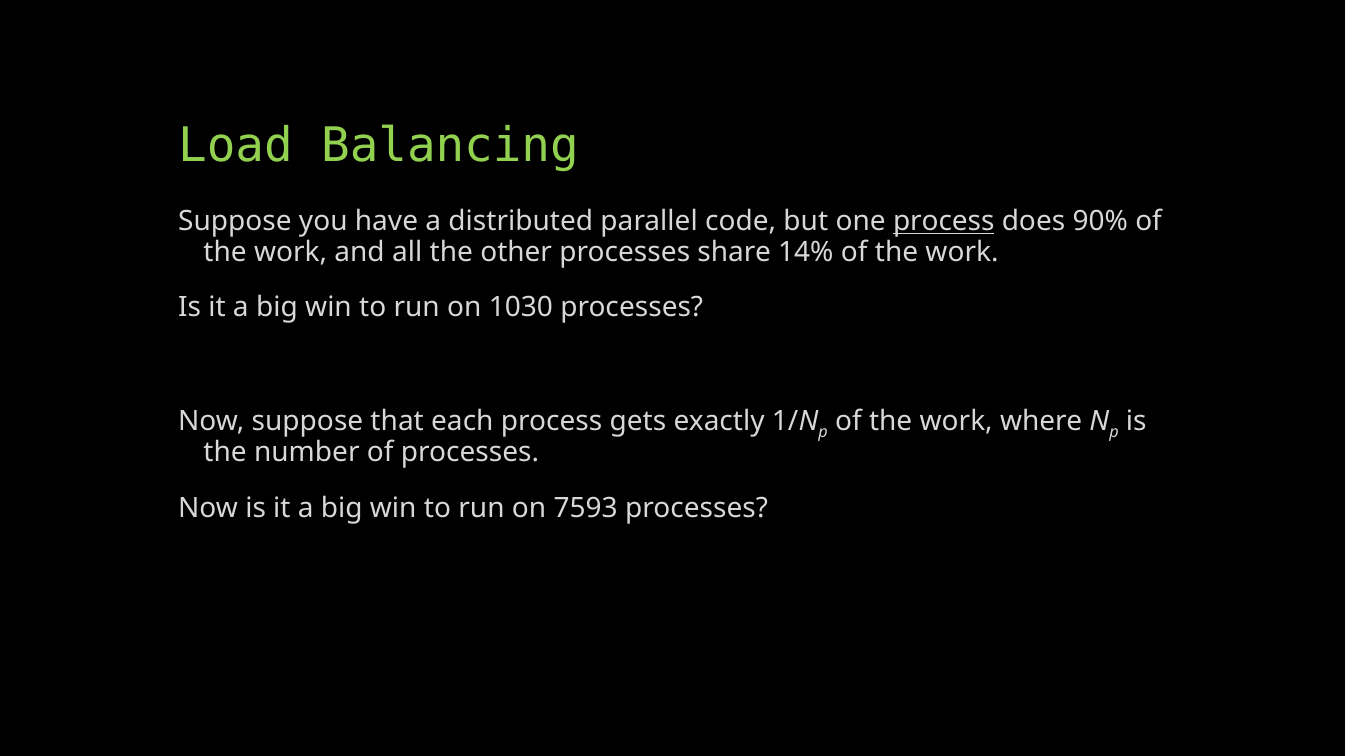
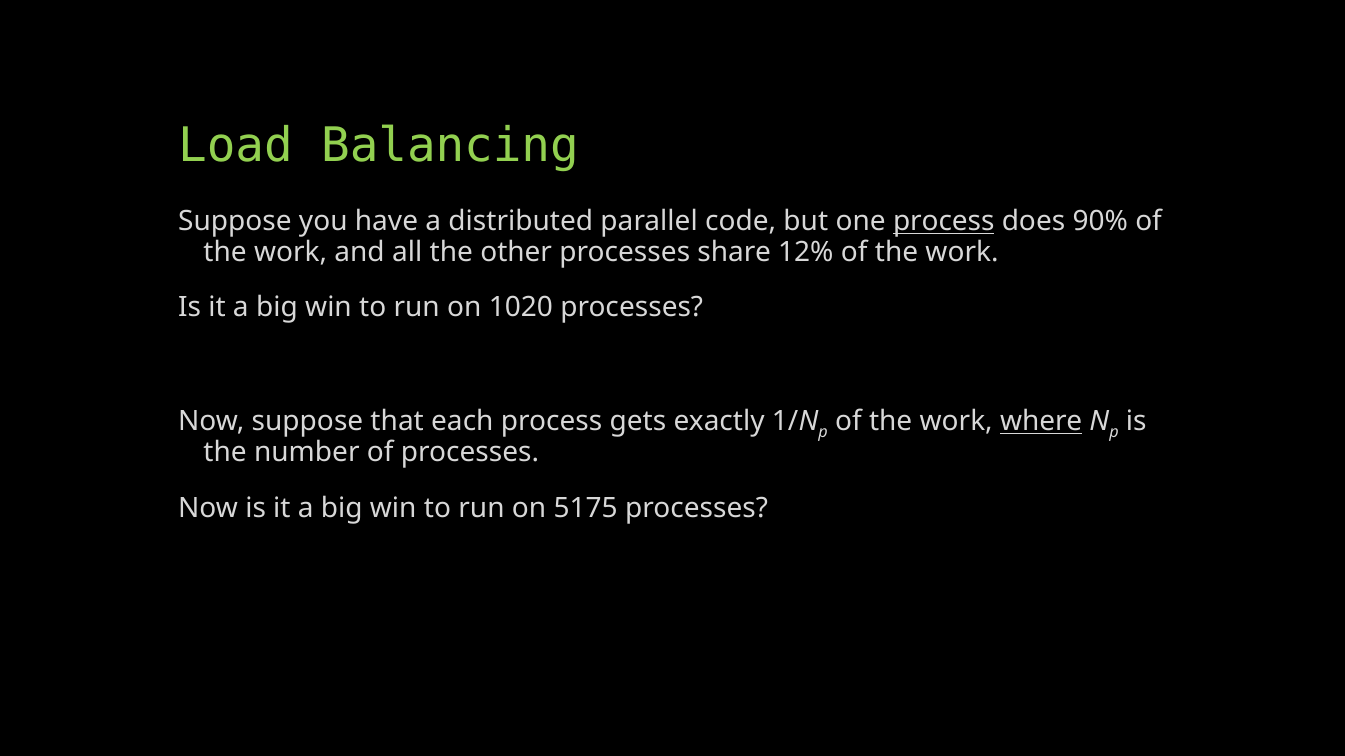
14%: 14% -> 12%
1030: 1030 -> 1020
where underline: none -> present
7593: 7593 -> 5175
